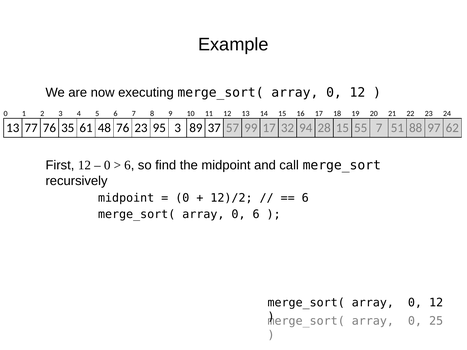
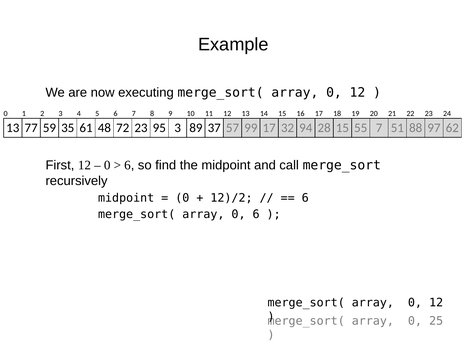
77 76: 76 -> 59
48 76: 76 -> 72
